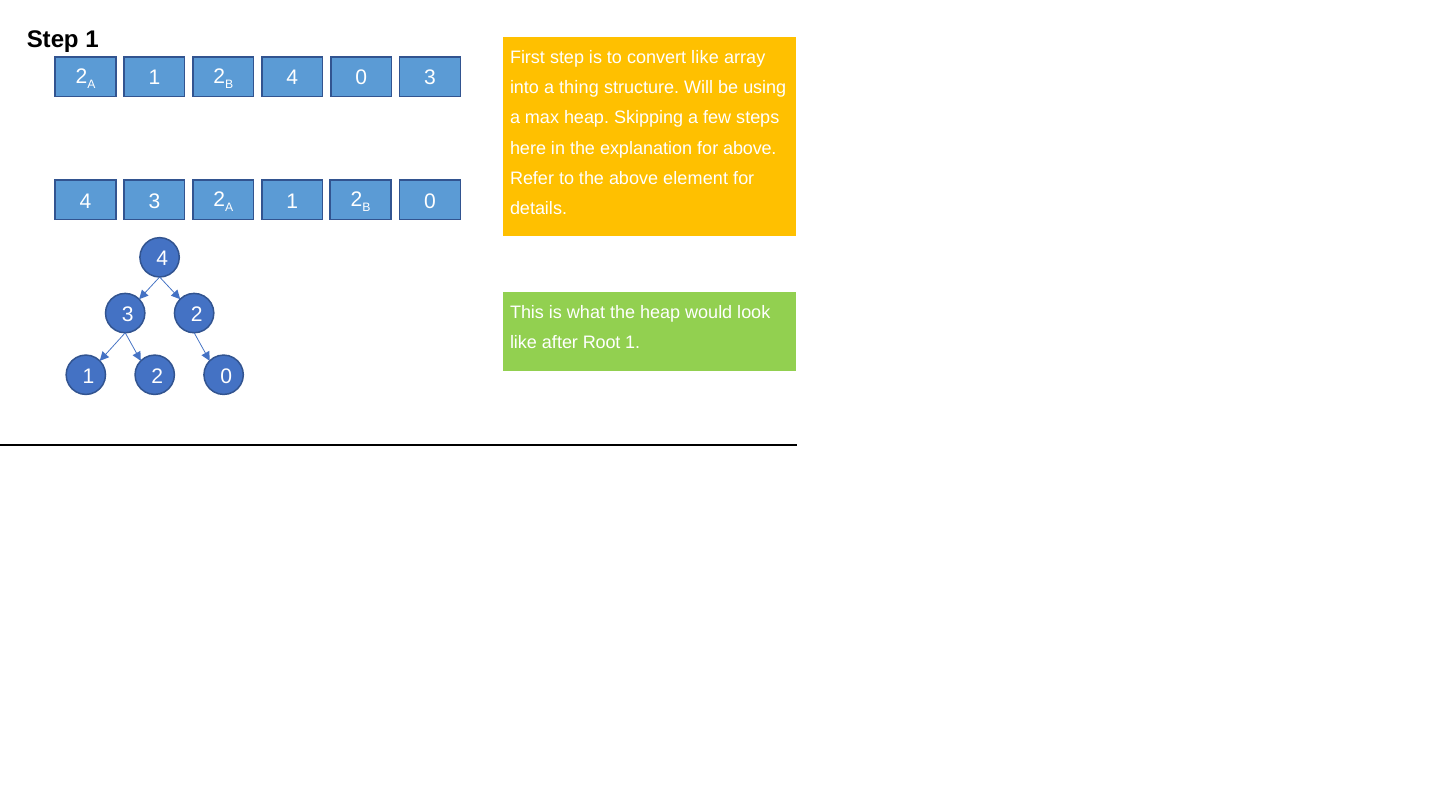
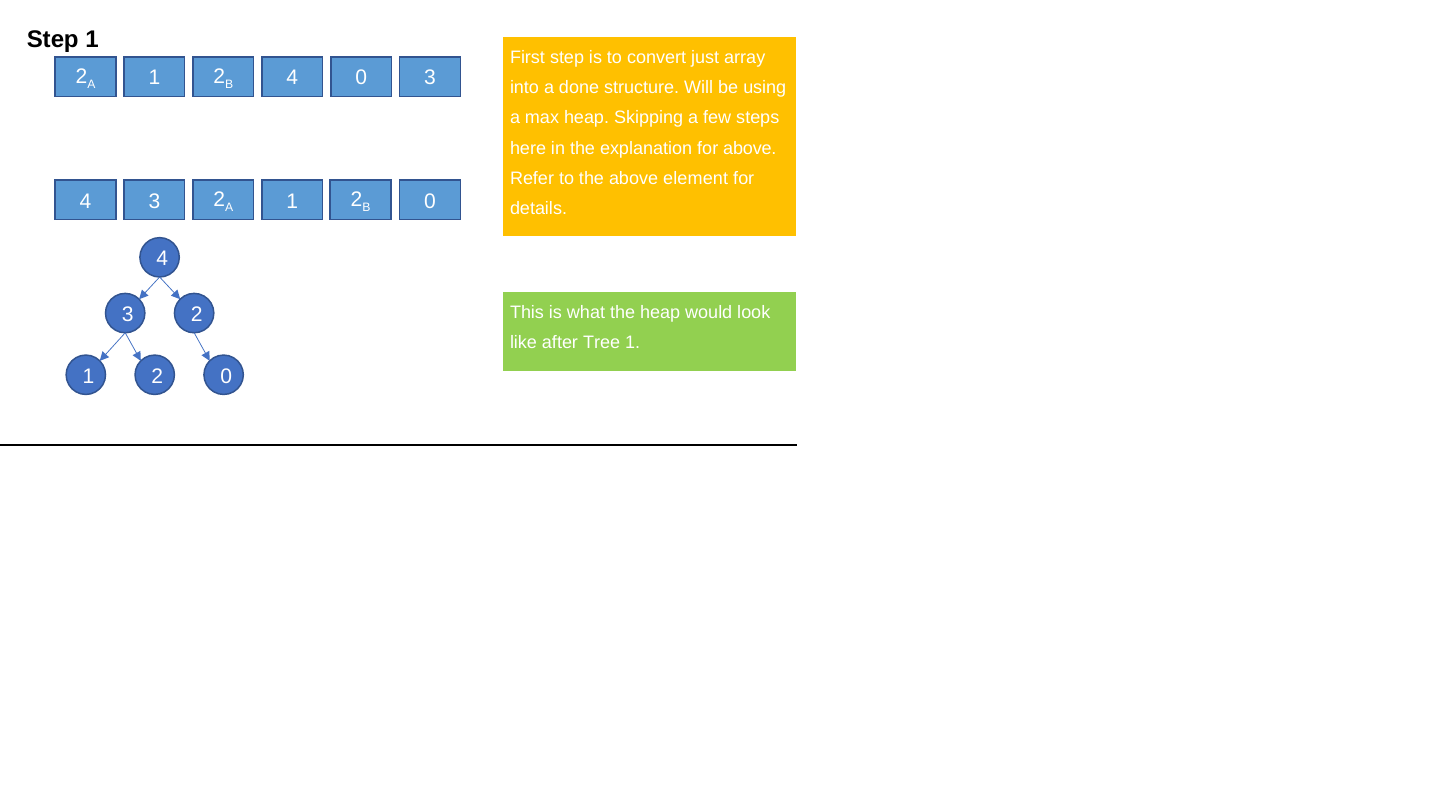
convert like: like -> just
thing: thing -> done
Root: Root -> Tree
